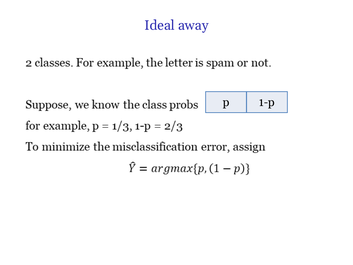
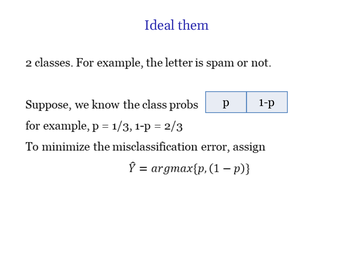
away: away -> them
